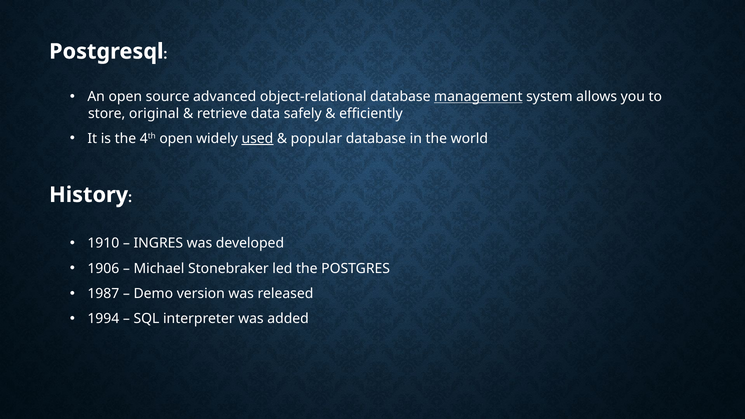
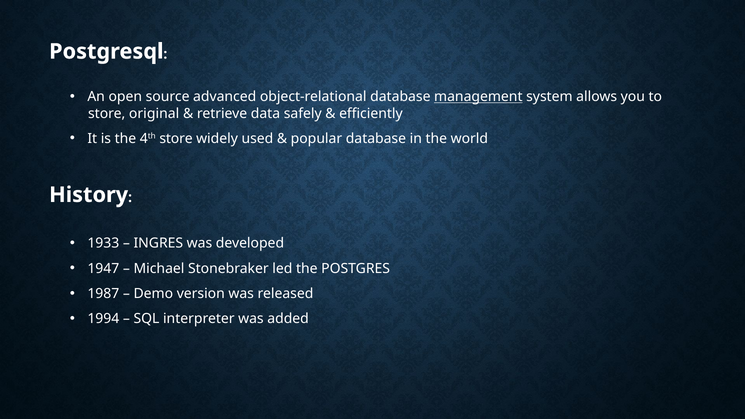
4th open: open -> store
used underline: present -> none
1910: 1910 -> 1933
1906: 1906 -> 1947
